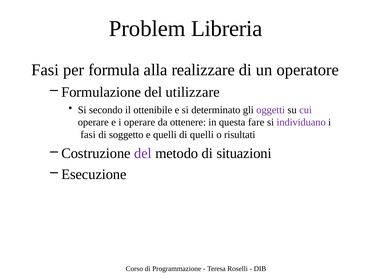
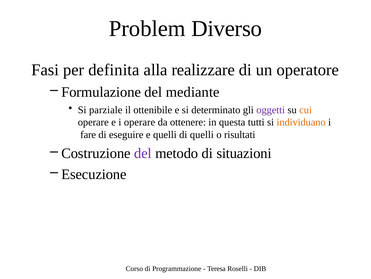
Libreria: Libreria -> Diverso
formula: formula -> definita
utilizzare: utilizzare -> mediante
secondo: secondo -> parziale
cui colour: purple -> orange
fare: fare -> tutti
individuano colour: purple -> orange
fasi at (88, 134): fasi -> fare
soggetto: soggetto -> eseguire
